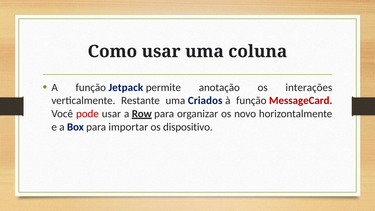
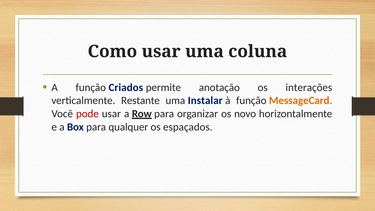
Jetpack: Jetpack -> Criados
Criados: Criados -> Instalar
MessageCard colour: red -> orange
importar: importar -> qualquer
dispositivo: dispositivo -> espaçados
